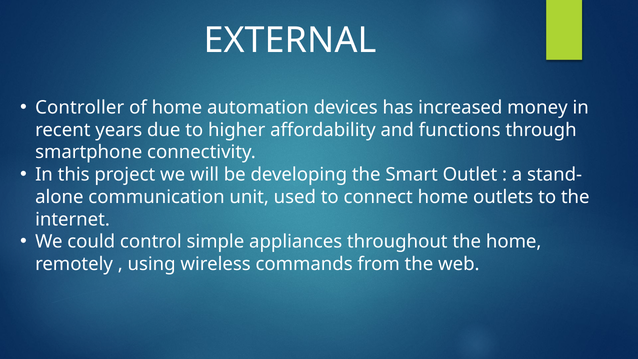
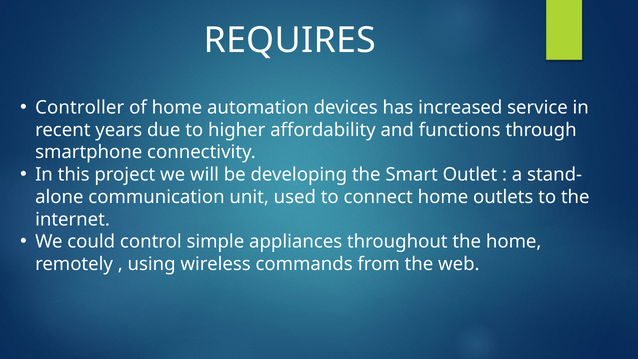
EXTERNAL: EXTERNAL -> REQUIRES
money: money -> service
